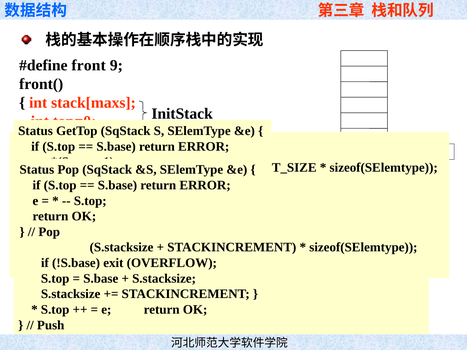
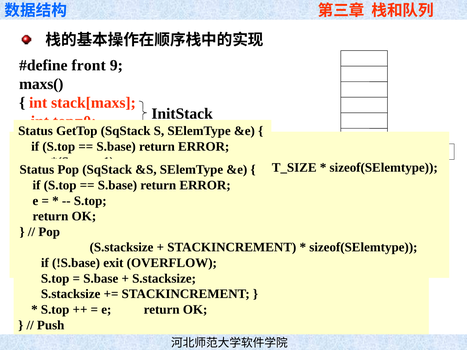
front(: front( -> maxs(
